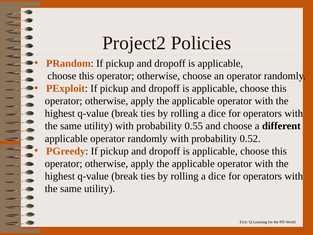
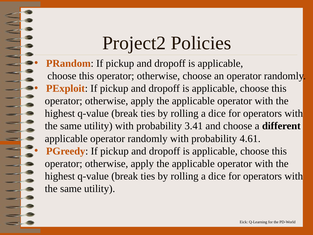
0.55: 0.55 -> 3.41
0.52: 0.52 -> 4.61
